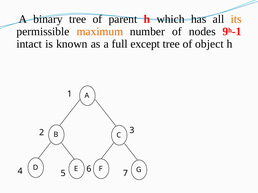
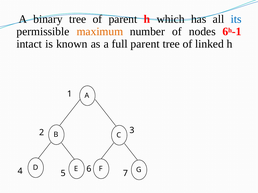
its colour: orange -> blue
nodes 9: 9 -> 6
full except: except -> parent
object: object -> linked
